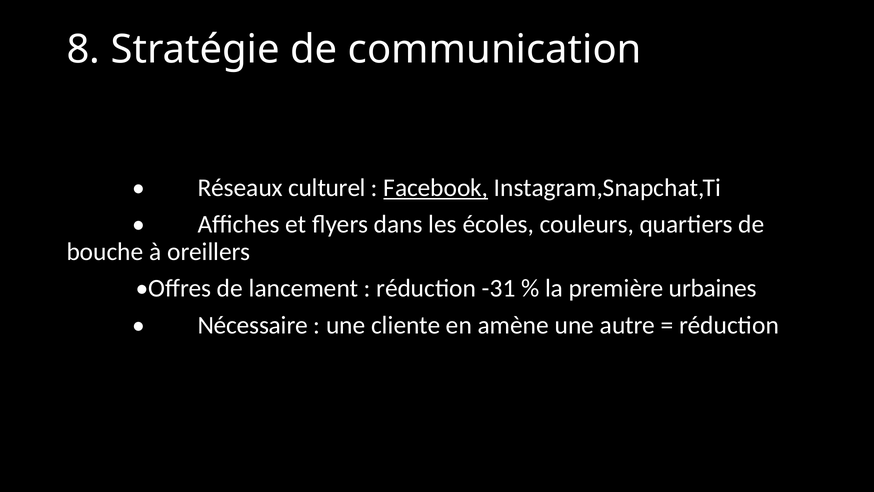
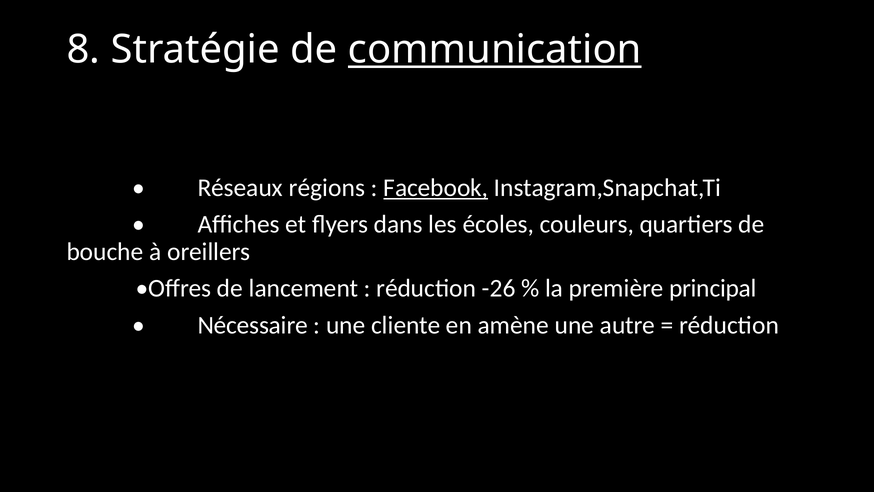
communication underline: none -> present
culturel: culturel -> régions
-31: -31 -> -26
urbaines: urbaines -> principal
